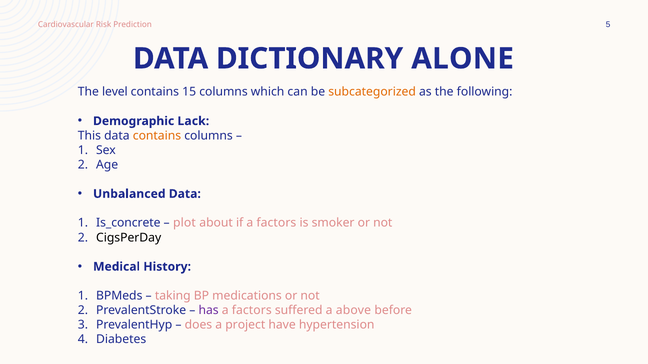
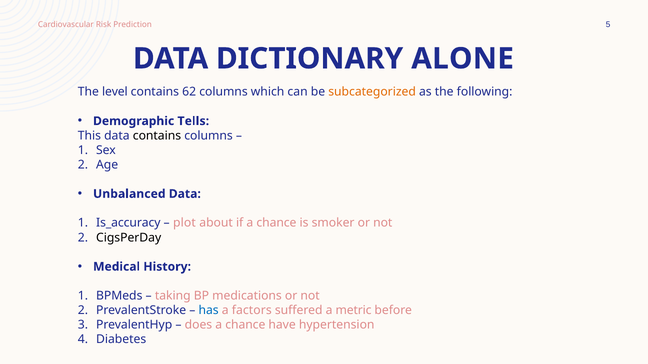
15: 15 -> 62
Lack: Lack -> Tells
contains at (157, 136) colour: orange -> black
Is_concrete: Is_concrete -> Is_accuracy
if a factors: factors -> chance
has colour: purple -> blue
above: above -> metric
does a project: project -> chance
